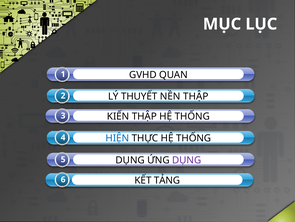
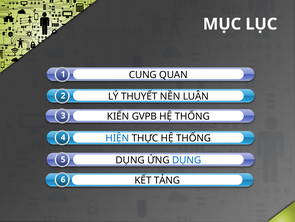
GVHD: GVHD -> CUNG
NỀN THẬP: THẬP -> LUẬN
KIẾN THẬP: THẬP -> GVPB
DỤNG at (187, 160) colour: purple -> blue
